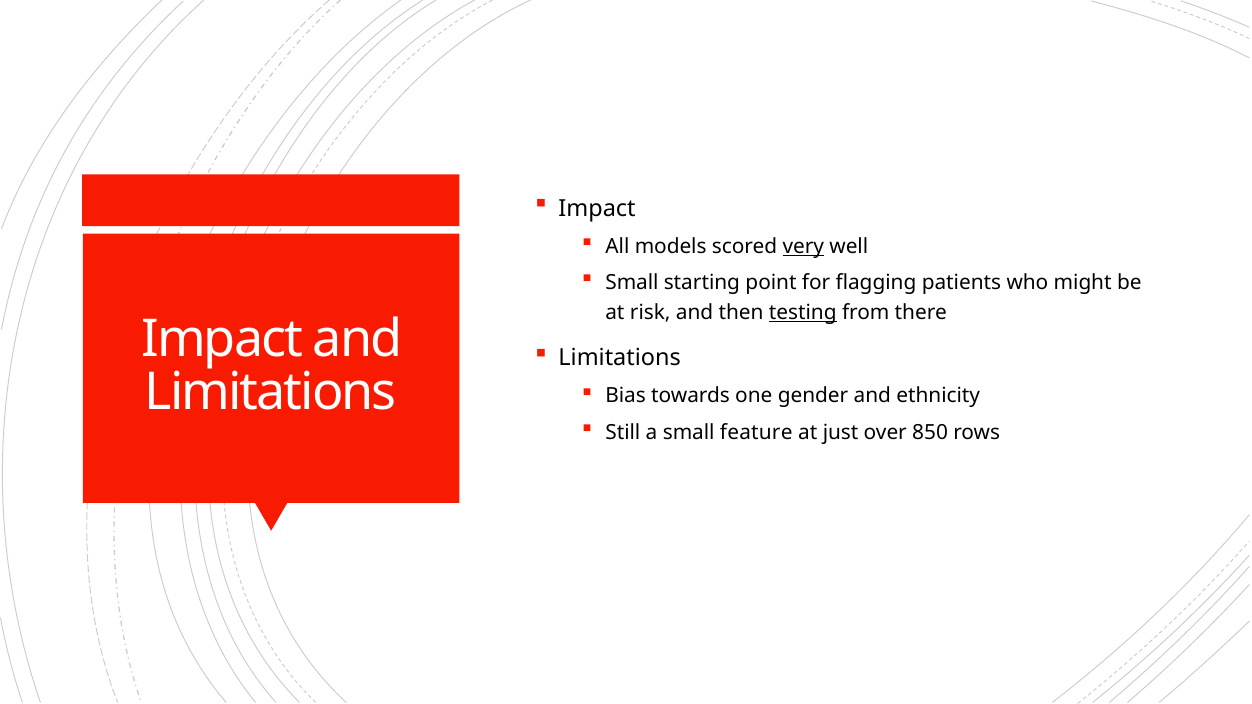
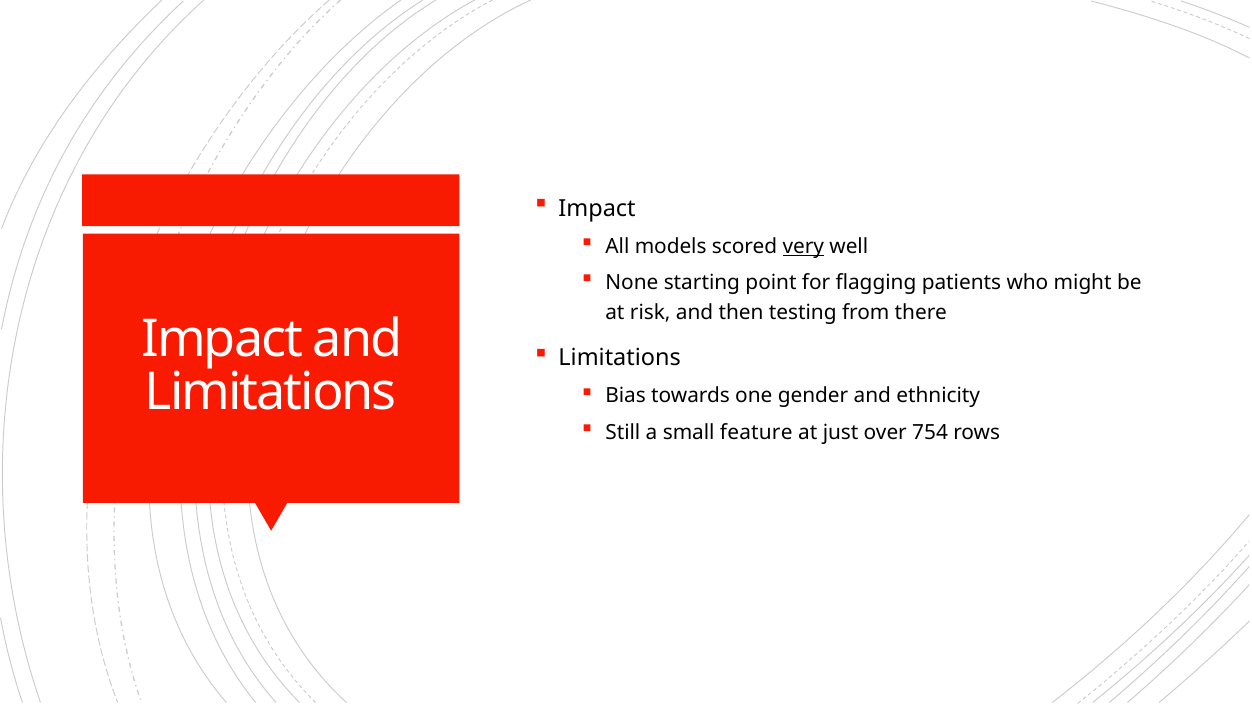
Small at (632, 283): Small -> None
testing underline: present -> none
850: 850 -> 754
